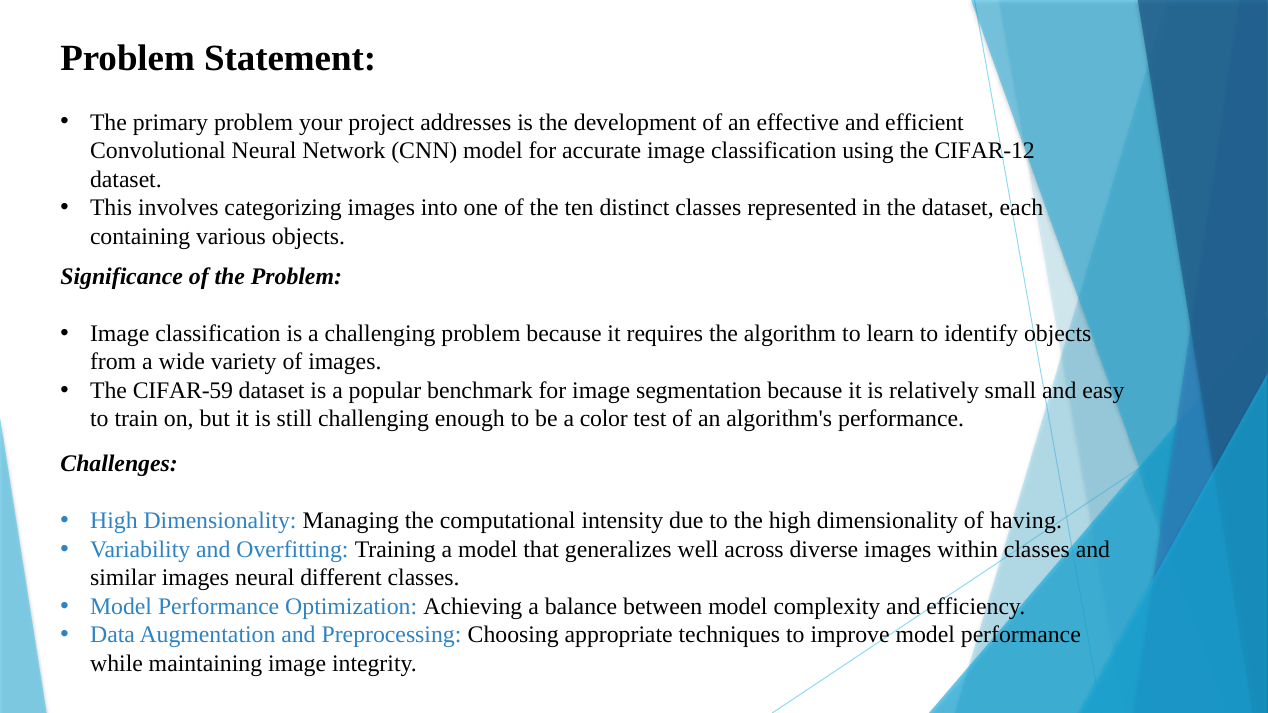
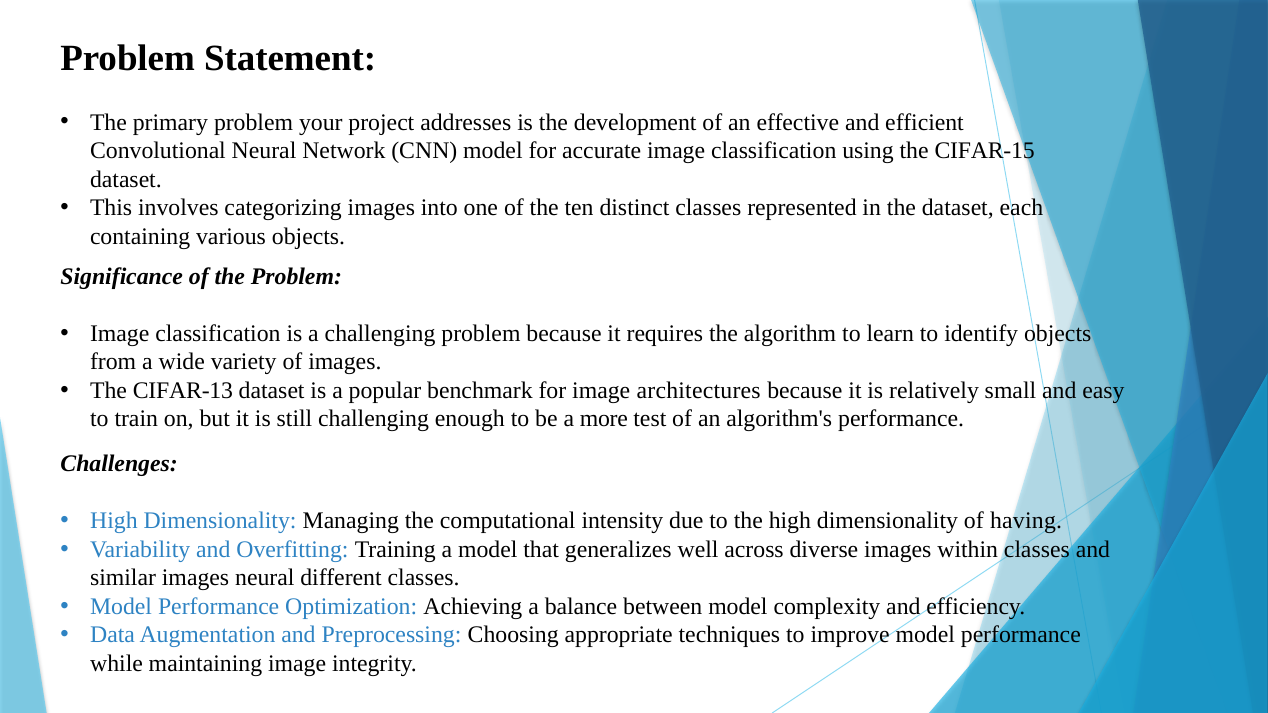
CIFAR-12: CIFAR-12 -> CIFAR-15
CIFAR-59: CIFAR-59 -> CIFAR-13
segmentation: segmentation -> architectures
color: color -> more
